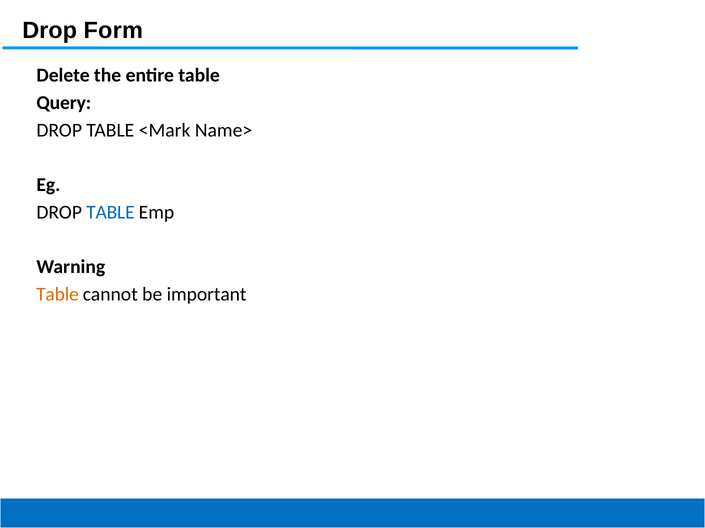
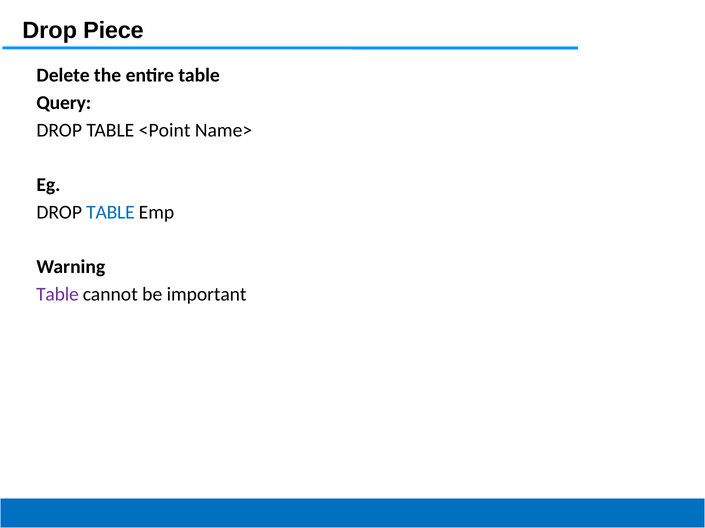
Form: Form -> Piece
<Mark: <Mark -> <Point
Table at (57, 295) colour: orange -> purple
